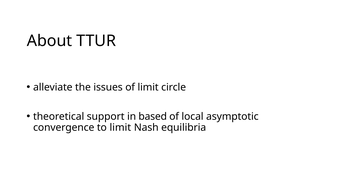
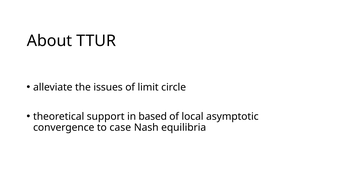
to limit: limit -> case
